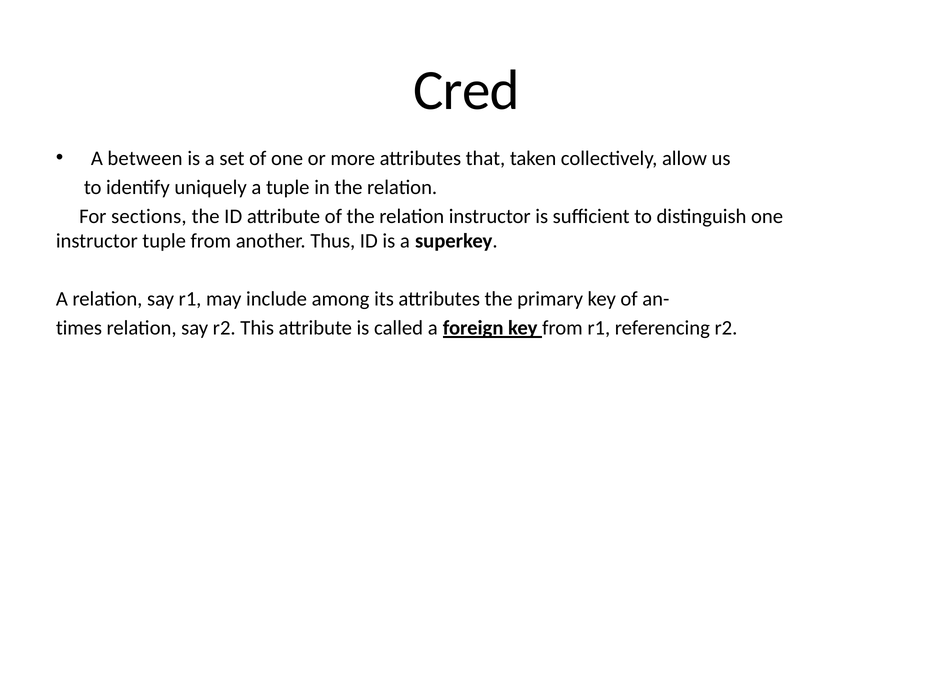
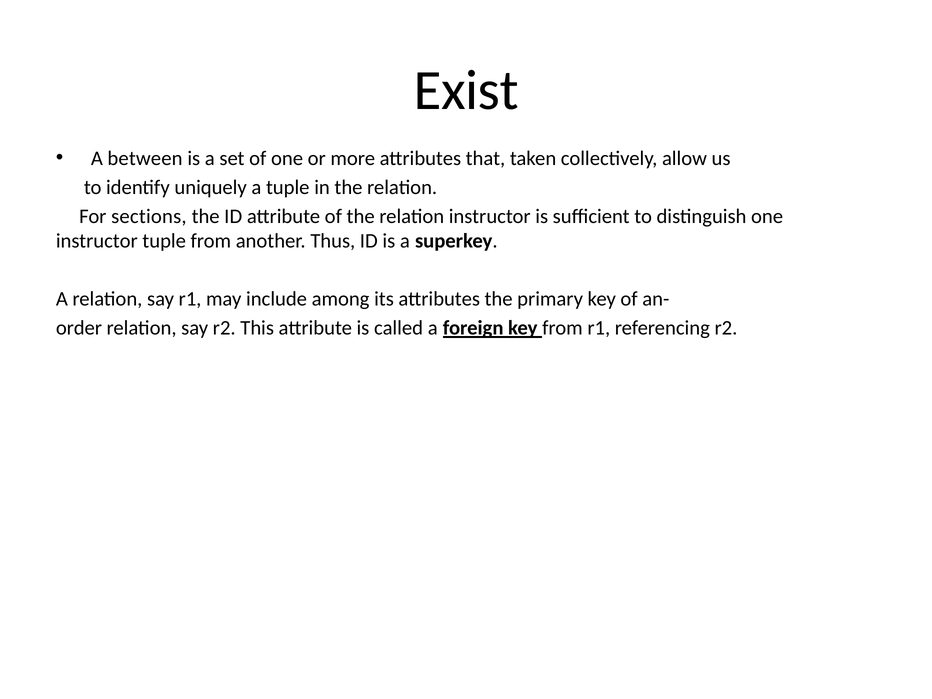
Cred: Cred -> Exist
times: times -> order
